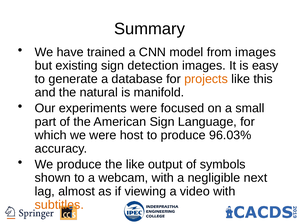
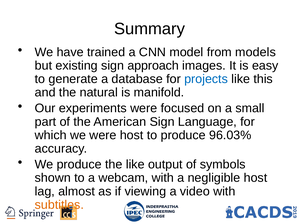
from images: images -> models
detection: detection -> approach
projects colour: orange -> blue
negligible next: next -> host
